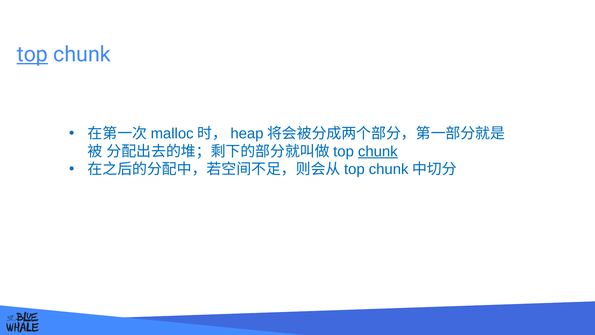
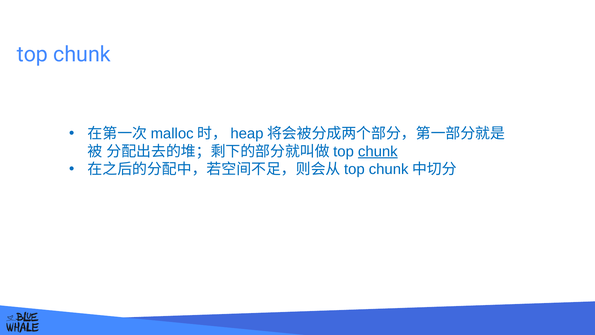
top underline: present -> none
